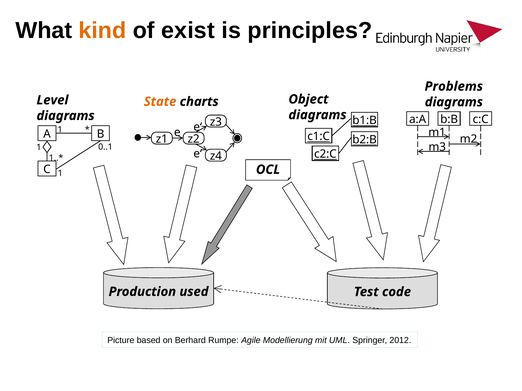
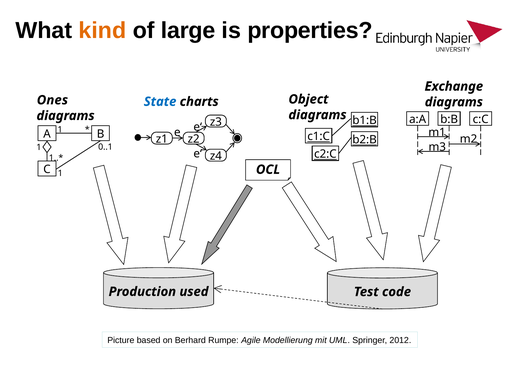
exist: exist -> large
principles: principles -> properties
Problems: Problems -> Exchange
Level: Level -> Ones
State colour: orange -> blue
